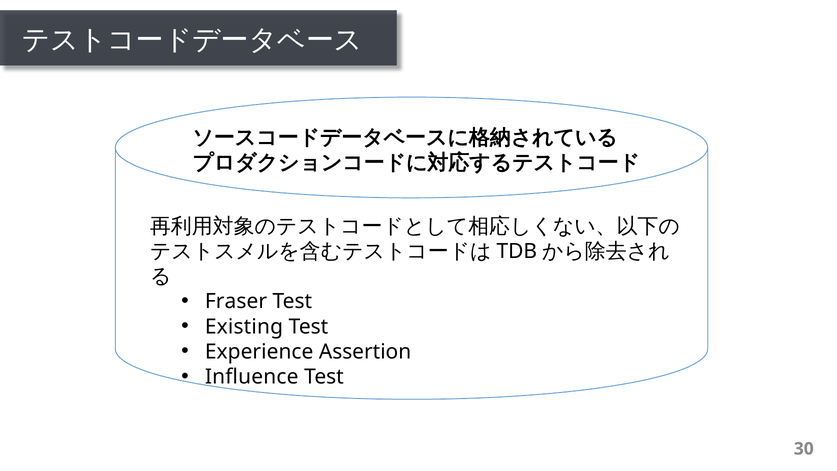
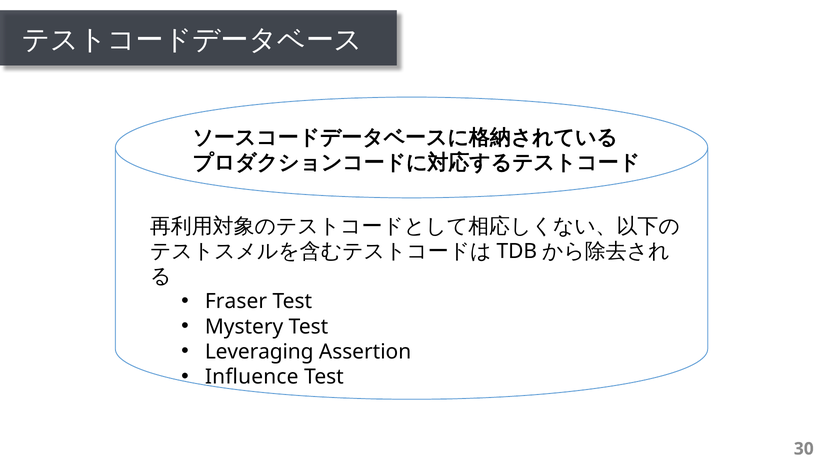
Existing: Existing -> Mystery
Experience: Experience -> Leveraging
